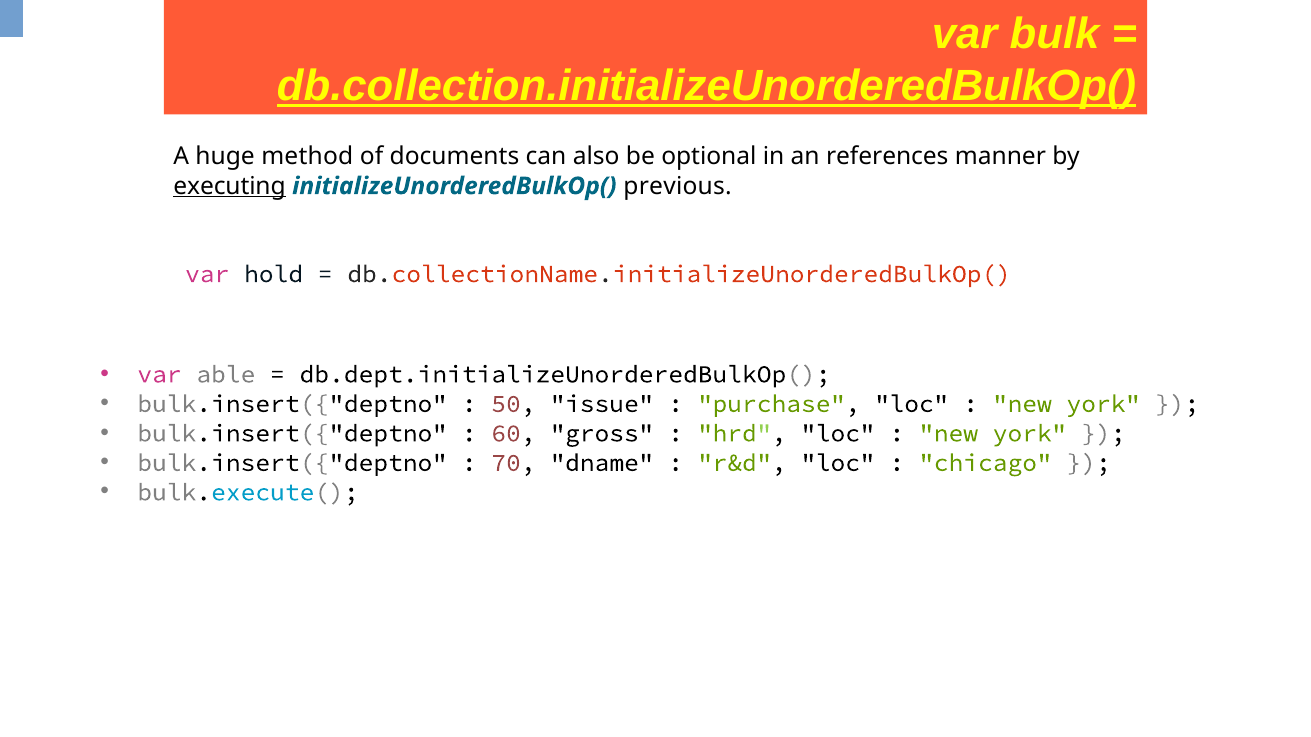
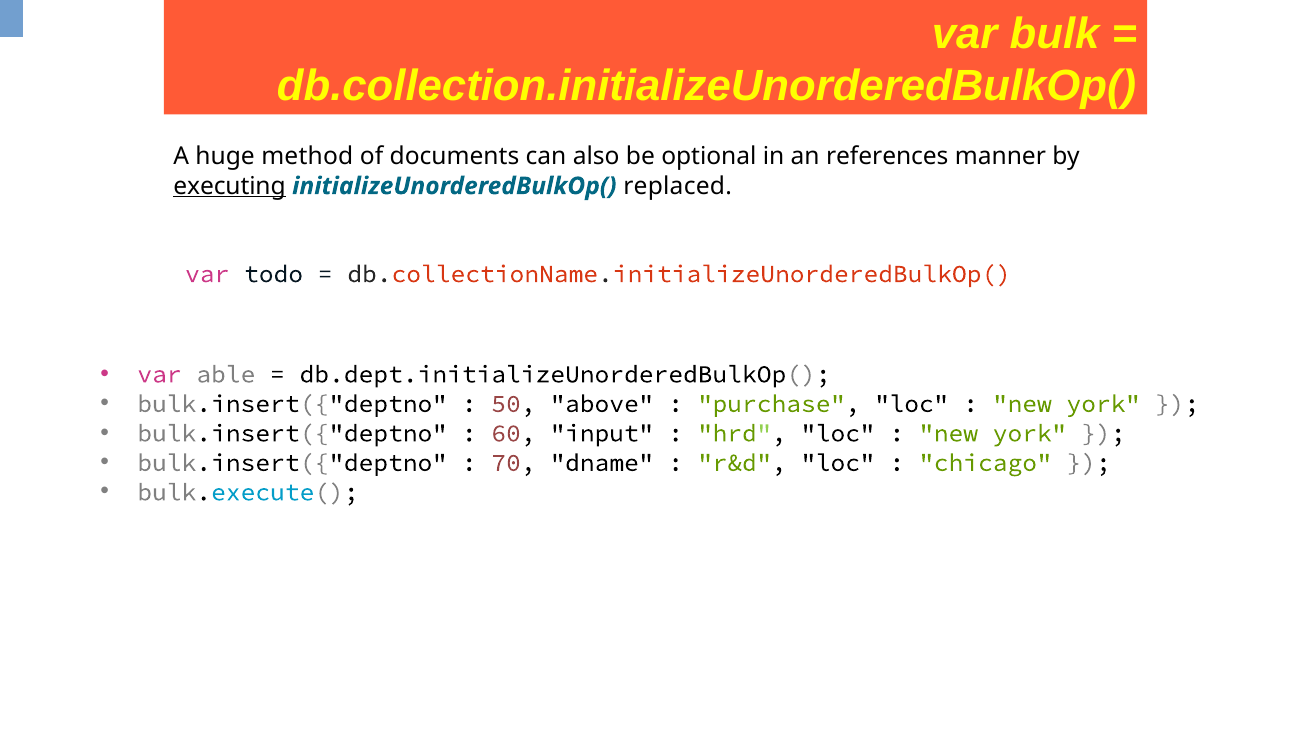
db.collection.initializeUnorderedBulkOp( underline: present -> none
previous: previous -> replaced
hold: hold -> todo
issue: issue -> above
gross: gross -> input
